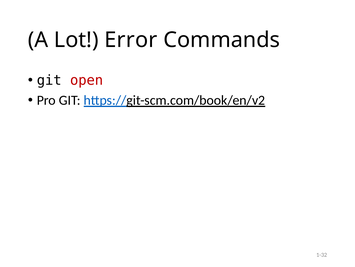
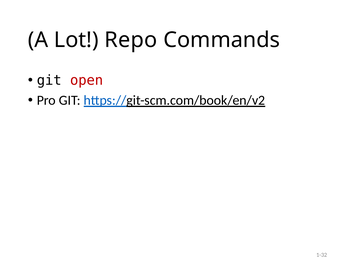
Error: Error -> Repo
